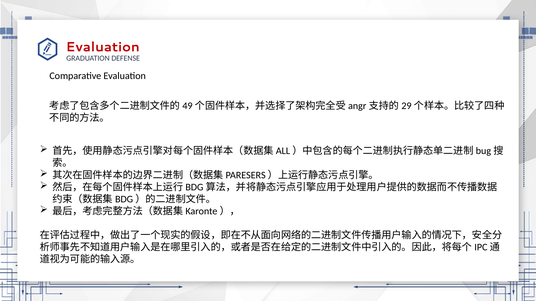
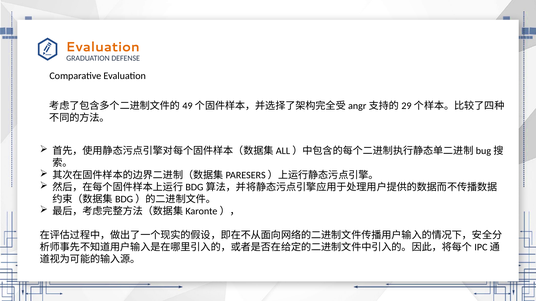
Evaluation at (103, 47) colour: red -> orange
